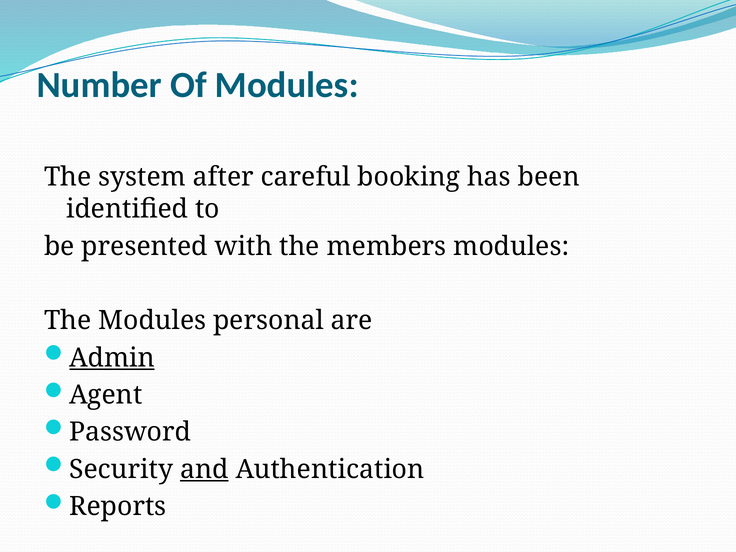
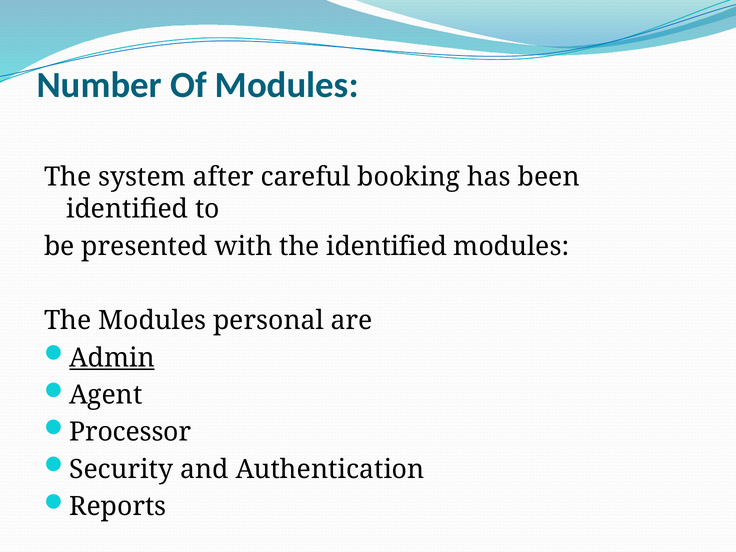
the members: members -> identified
Password: Password -> Processor
and underline: present -> none
